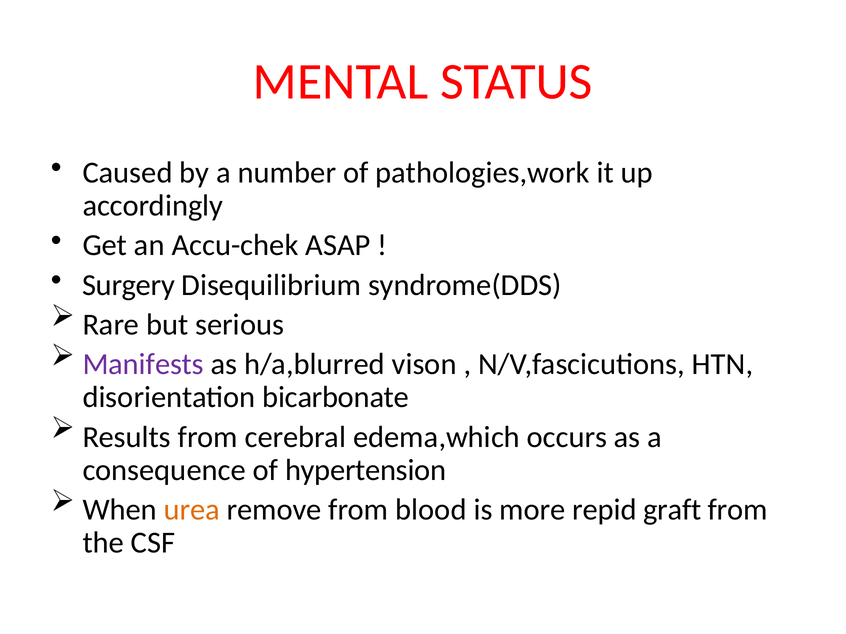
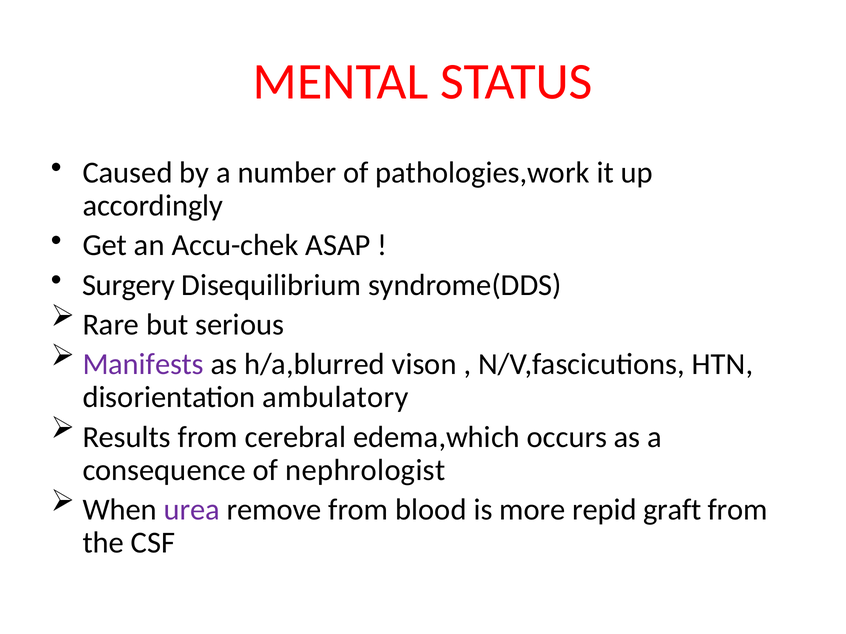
bicarbonate: bicarbonate -> ambulatory
hypertension: hypertension -> nephrologist
urea colour: orange -> purple
